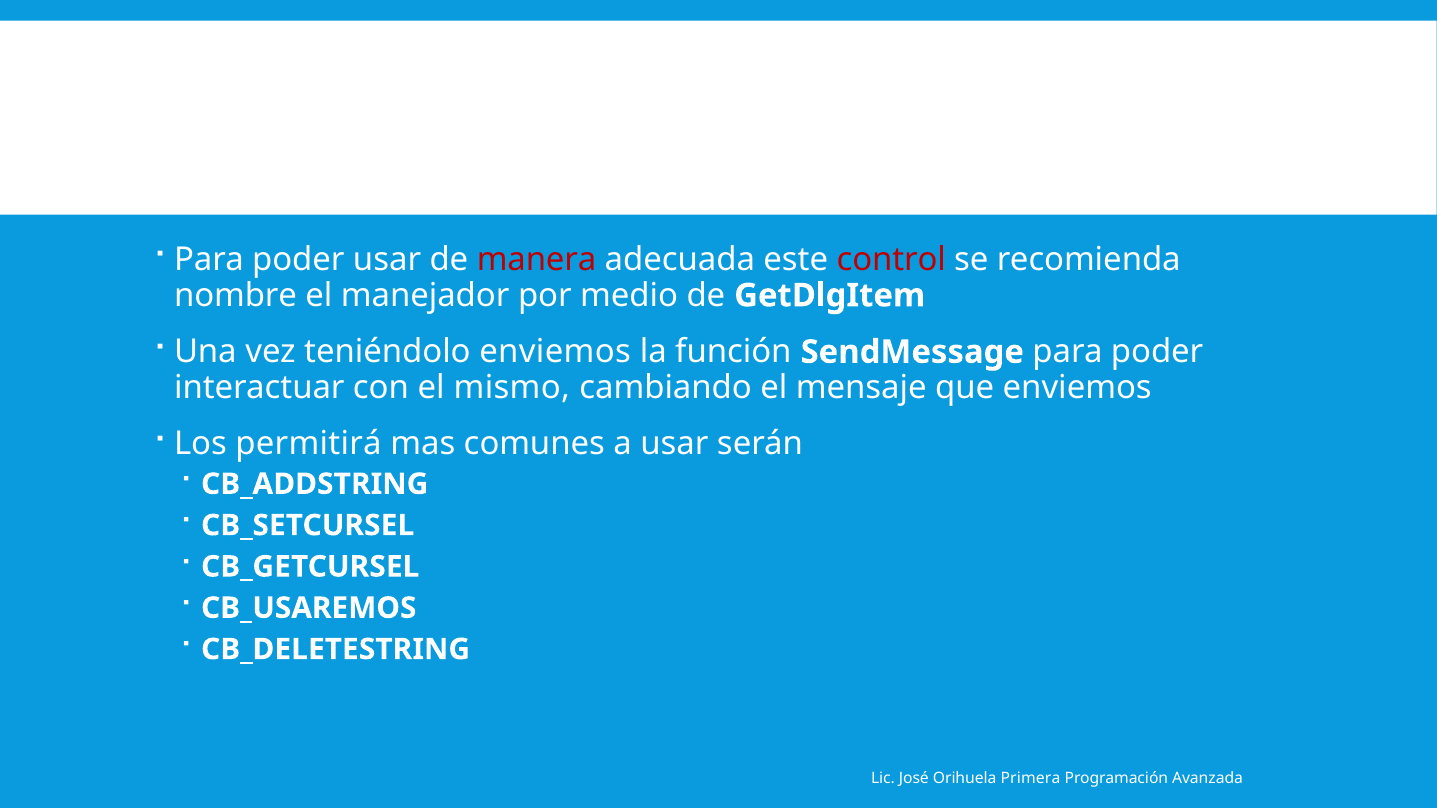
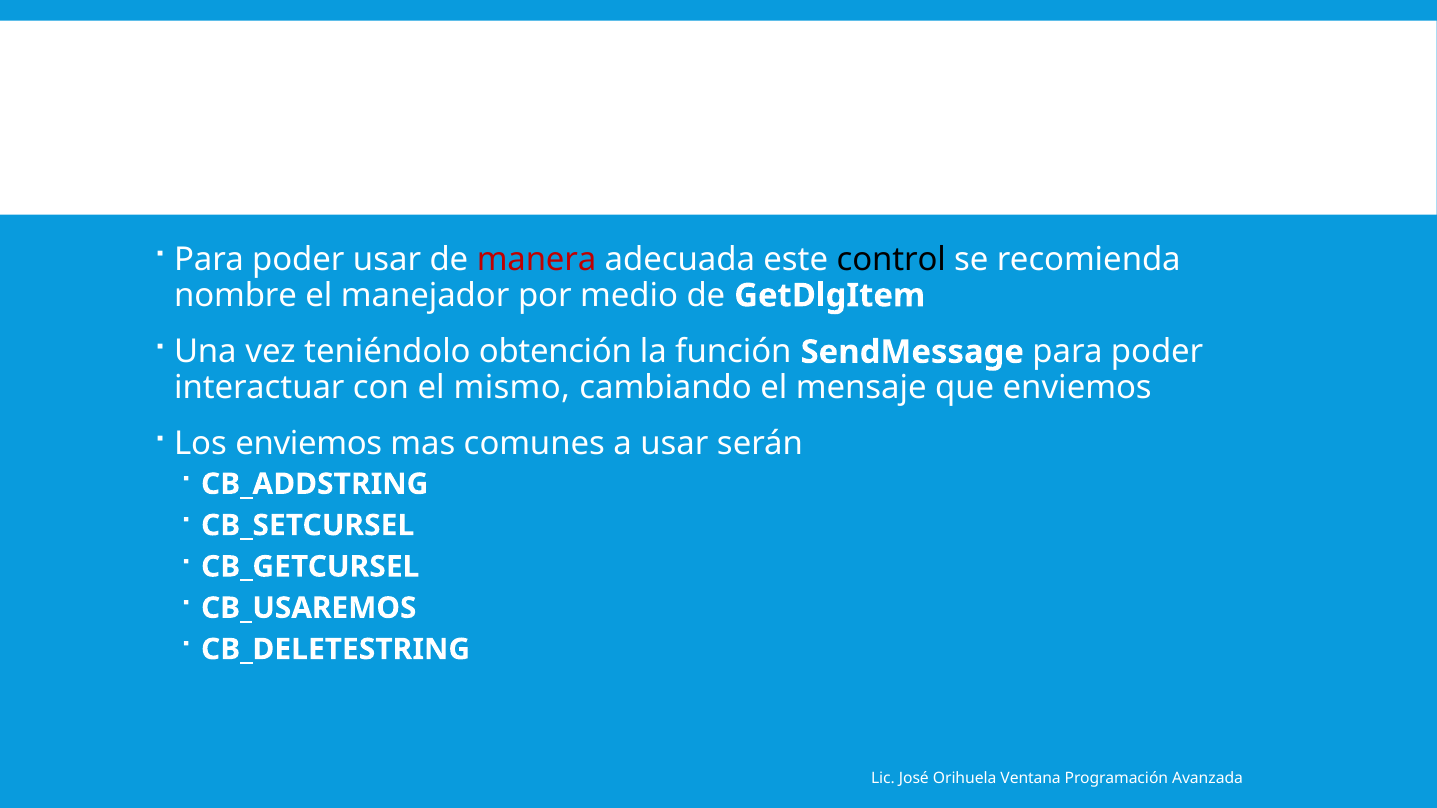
control colour: red -> black
teniéndolo enviemos: enviemos -> obtención
Los permitirá: permitirá -> enviemos
Primera: Primera -> Ventana
